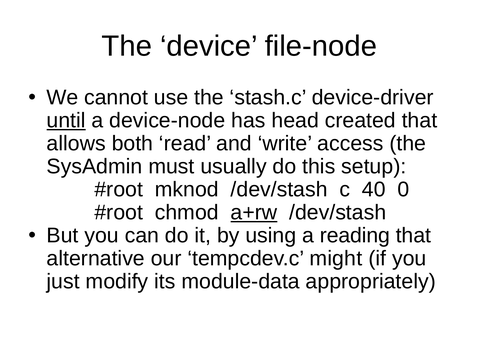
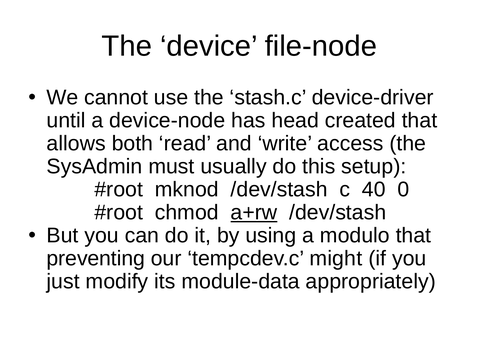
until underline: present -> none
reading: reading -> modulo
alternative: alternative -> preventing
